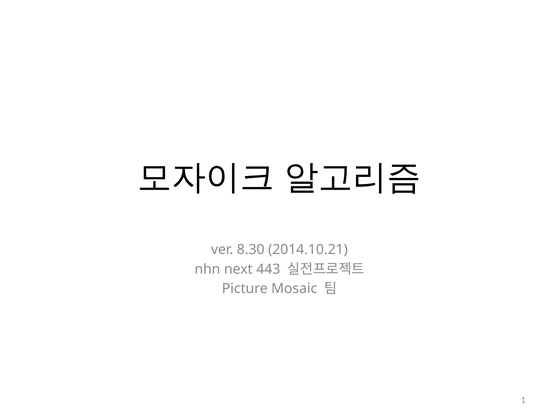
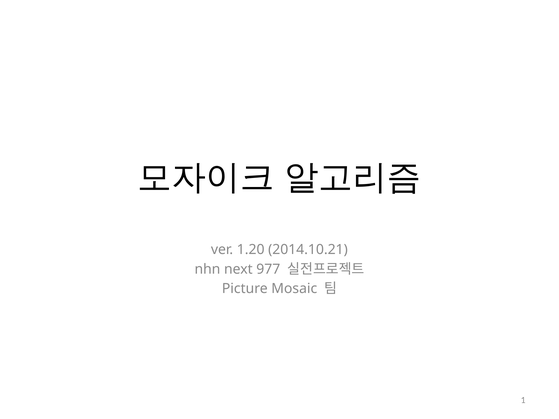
8.30: 8.30 -> 1.20
443: 443 -> 977
